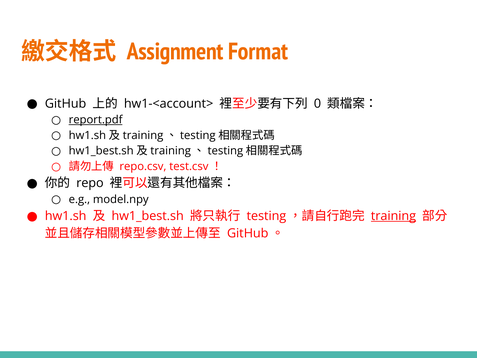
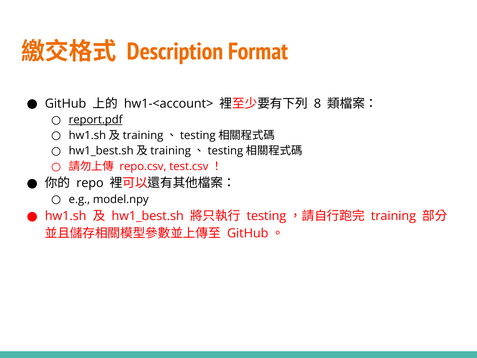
Assignment: Assignment -> Description
0: 0 -> 8
training underline: present -> none
